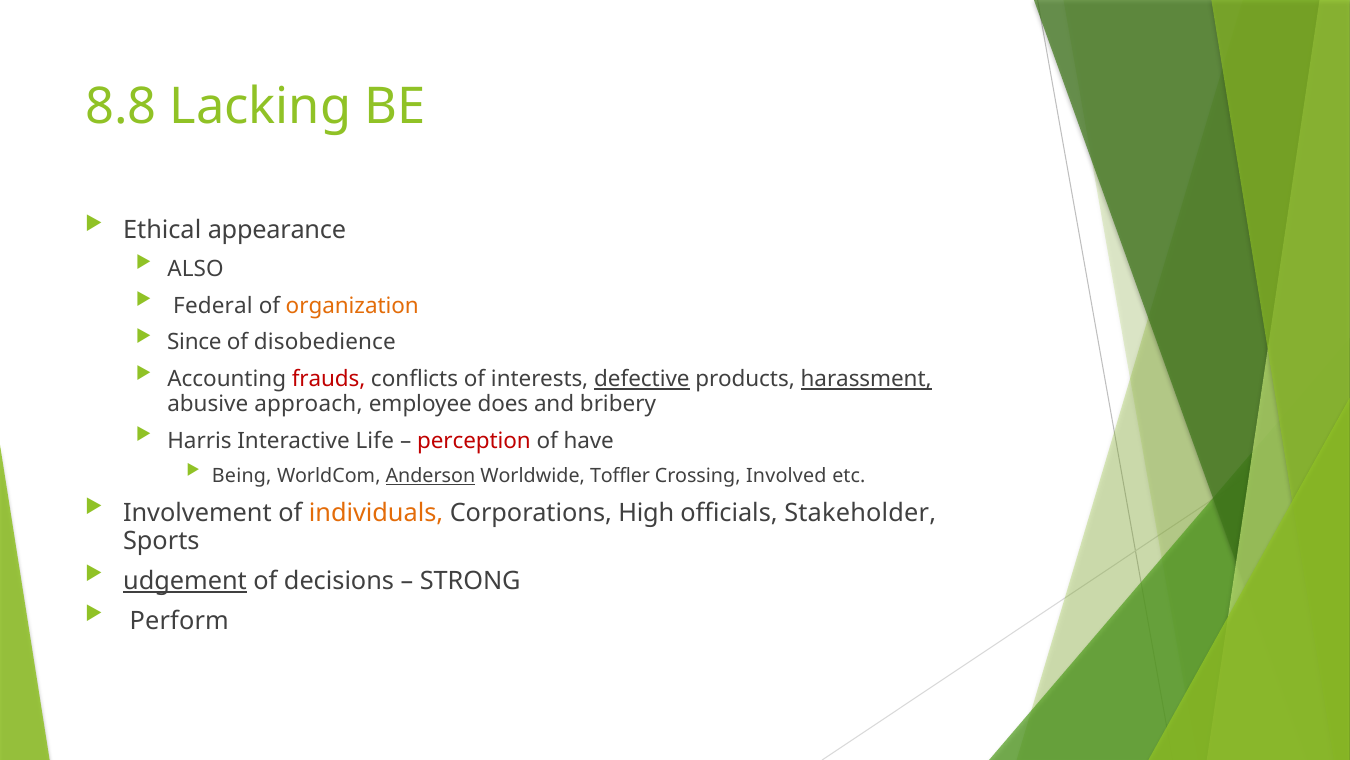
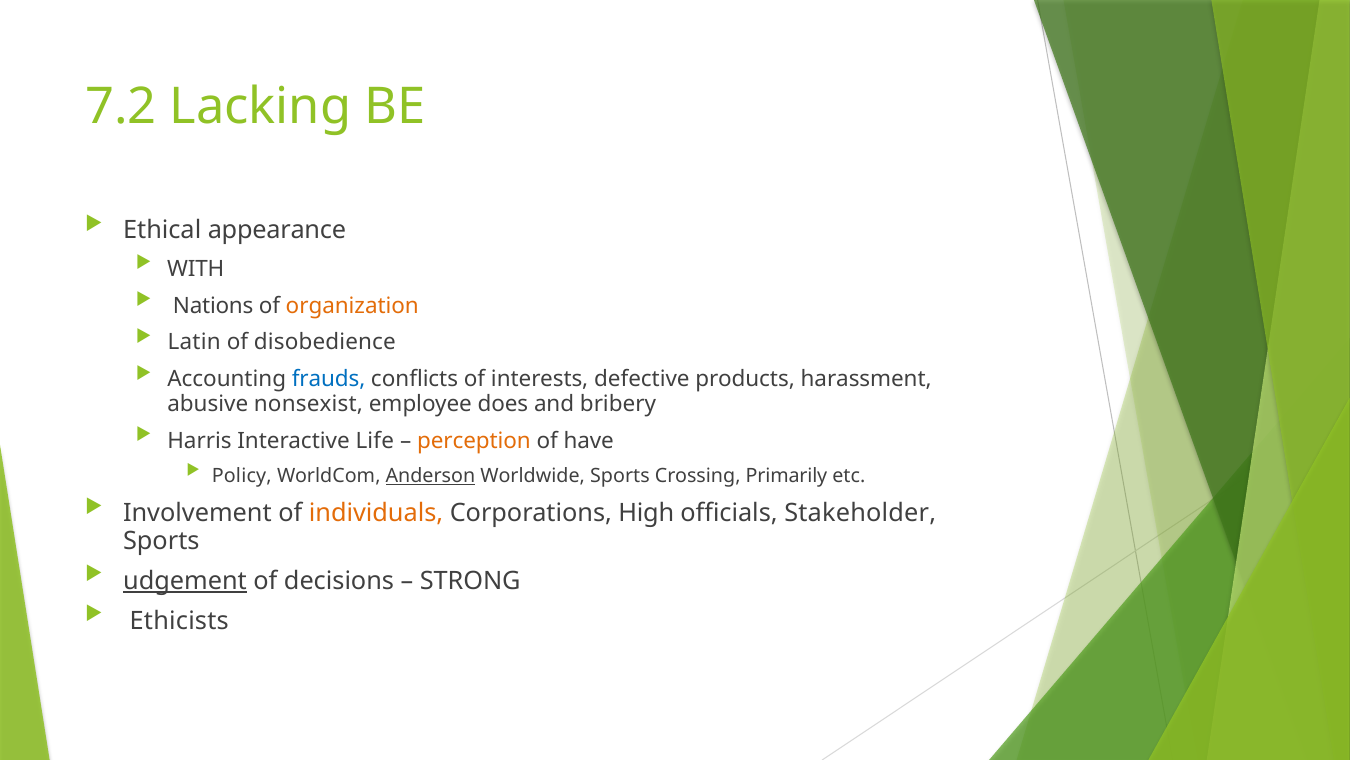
8.8: 8.8 -> 7.2
ALSO: ALSO -> WITH
Federal: Federal -> Nations
Since: Since -> Latin
frauds colour: red -> blue
defective underline: present -> none
harassment underline: present -> none
approach: approach -> nonsexist
perception colour: red -> orange
Being: Being -> Policy
Worldwide Toffler: Toffler -> Sports
Involved: Involved -> Primarily
Perform: Perform -> Ethicists
